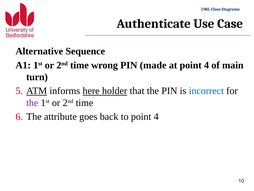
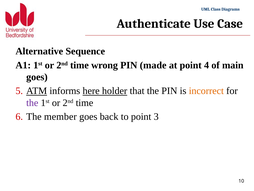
turn at (37, 77): turn -> goes
incorrect colour: blue -> orange
attribute: attribute -> member
to point 4: 4 -> 3
